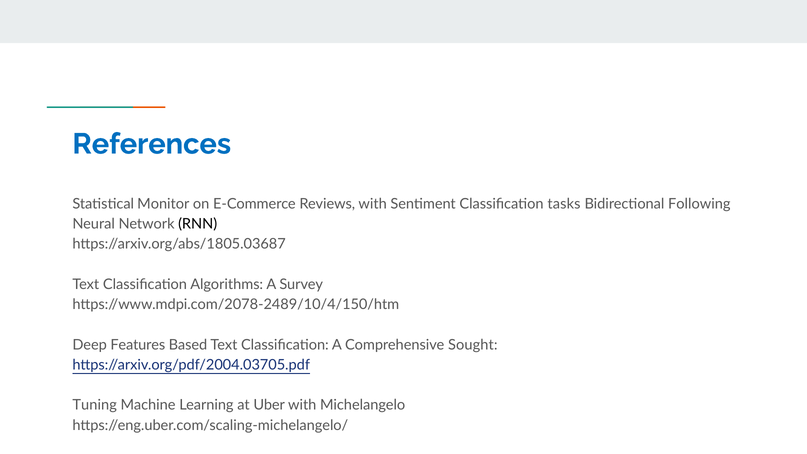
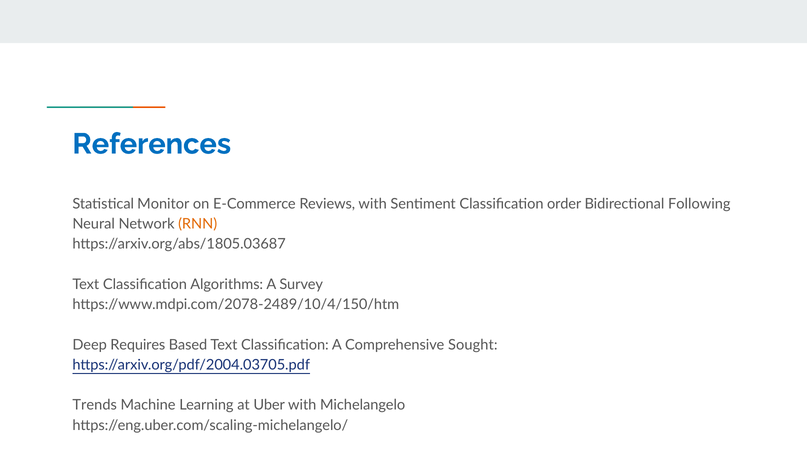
tasks: tasks -> order
RNN colour: black -> orange
Features: Features -> Requires
Tuning: Tuning -> Trends
